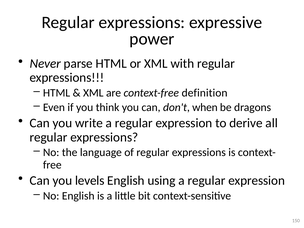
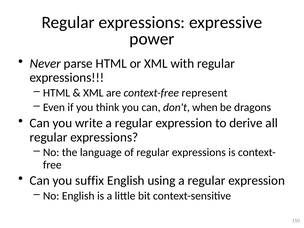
definition: definition -> represent
levels: levels -> suffix
